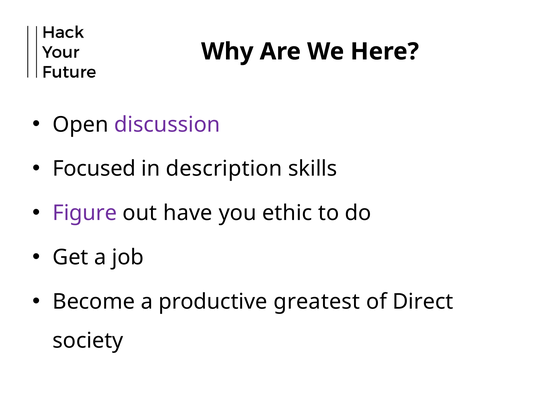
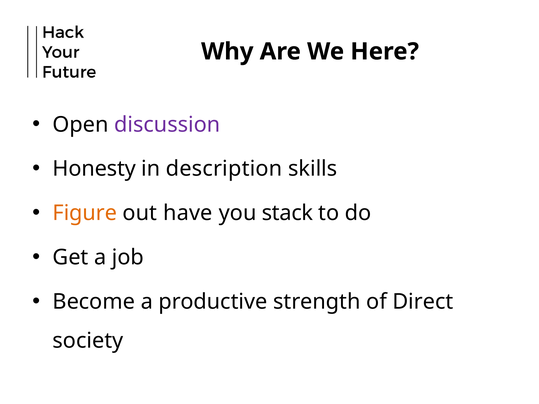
Focused: Focused -> Honesty
Figure colour: purple -> orange
ethic: ethic -> stack
greatest: greatest -> strength
